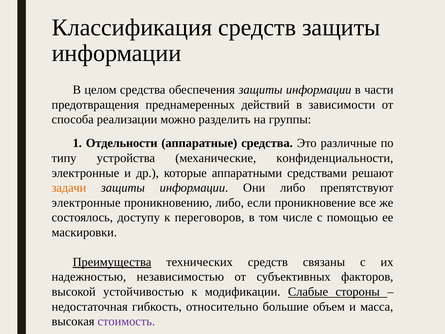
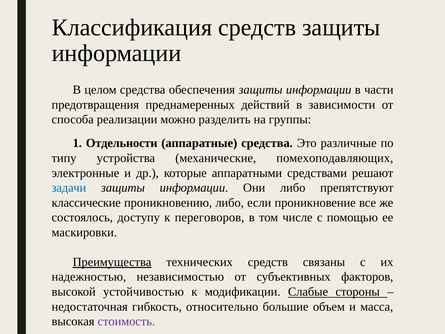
конфиденциальности: конфиденциальности -> помехоподавляющих
задачи colour: orange -> blue
электронные at (86, 202): электронные -> классические
